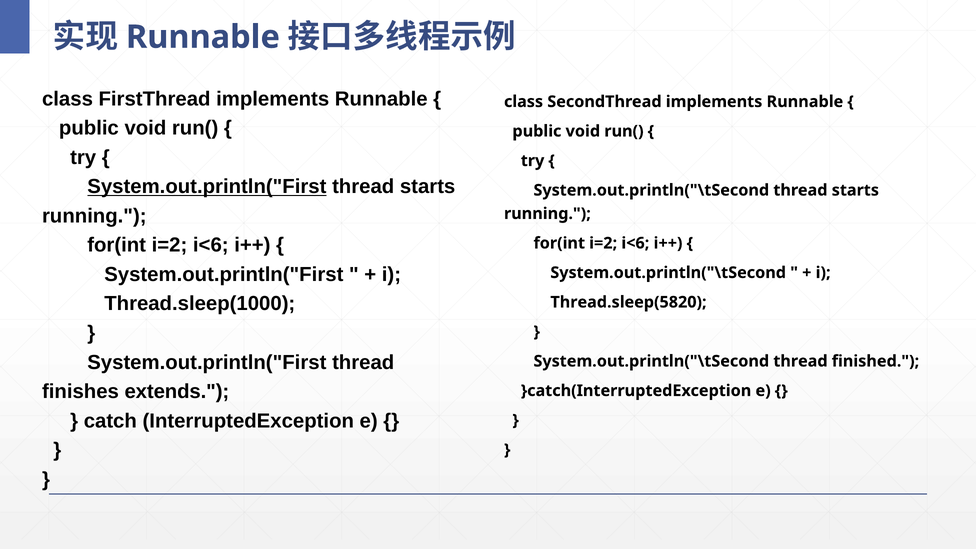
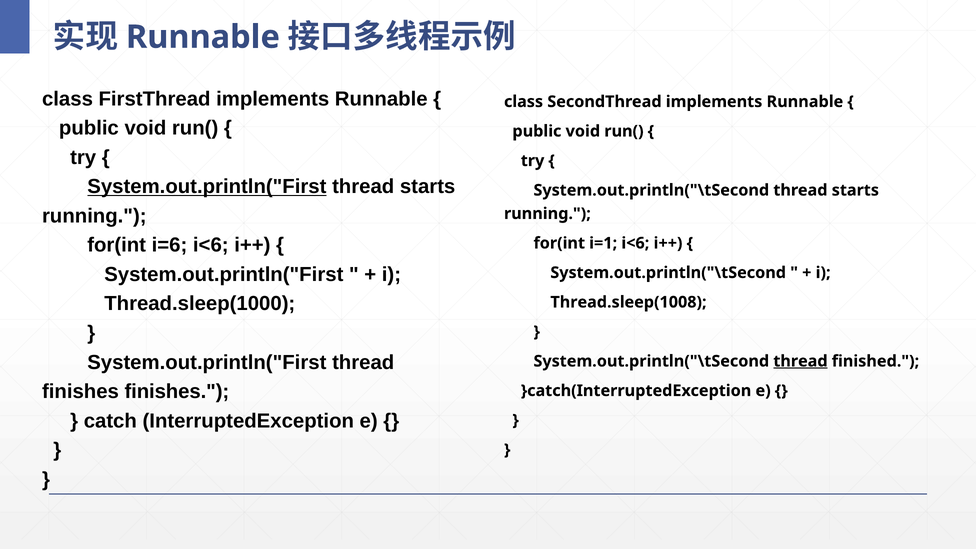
i=2 at (169, 245): i=2 -> i=6
i=2 at (603, 243): i=2 -> i=1
Thread.sleep(5820: Thread.sleep(5820 -> Thread.sleep(1008
thread at (800, 361) underline: none -> present
finishes extends: extends -> finishes
